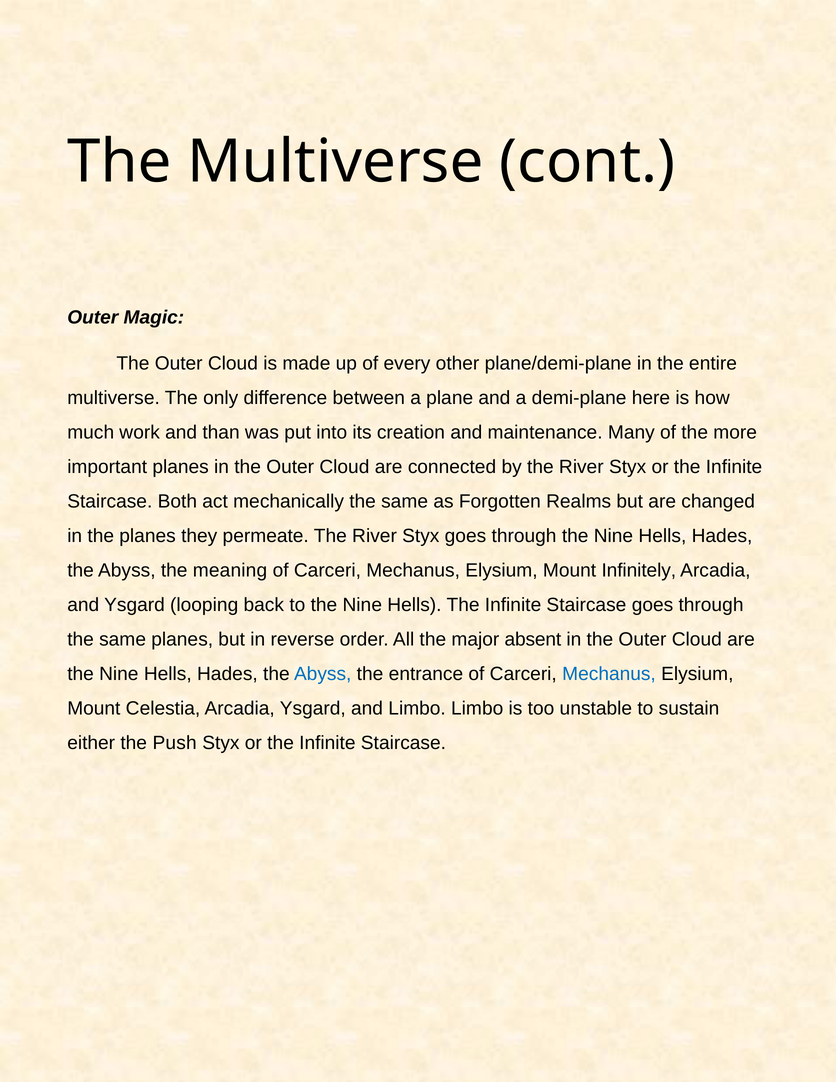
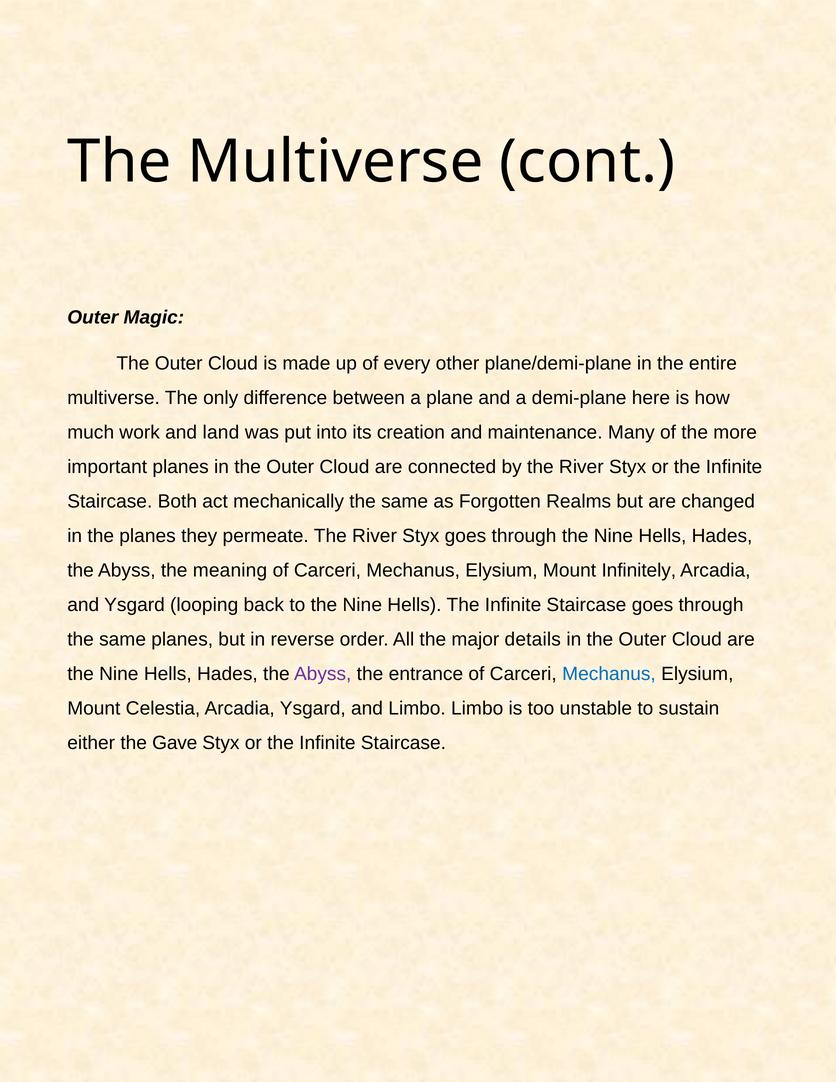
than: than -> land
absent: absent -> details
Abyss at (323, 674) colour: blue -> purple
Push: Push -> Gave
